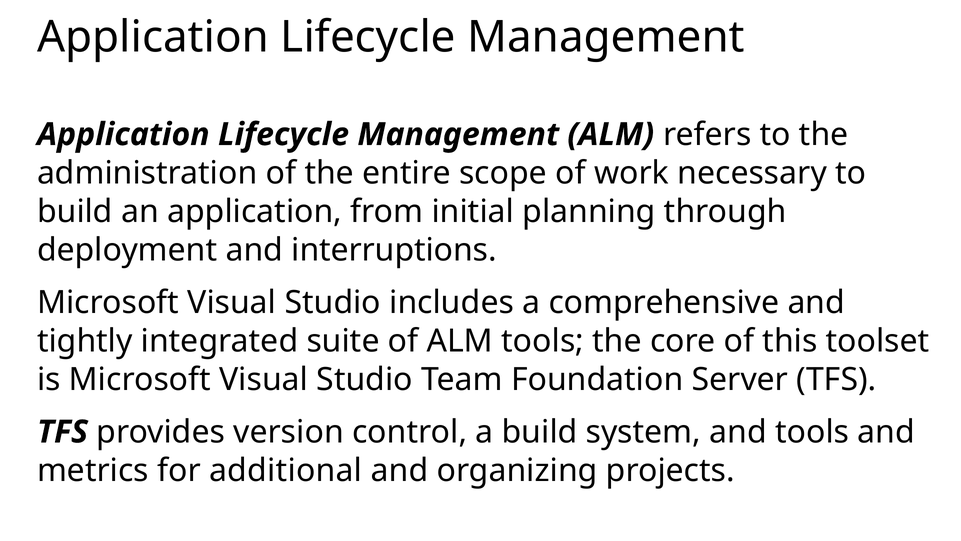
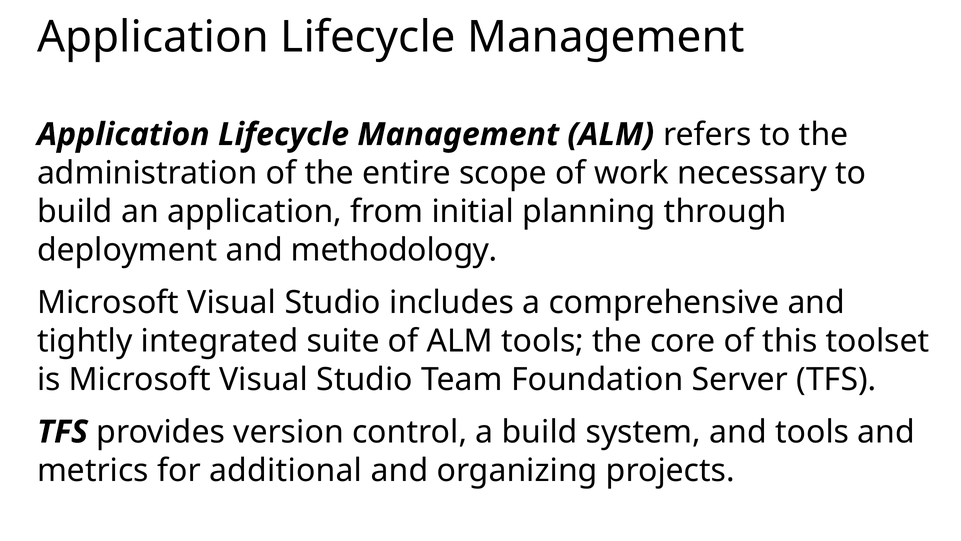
interruptions: interruptions -> methodology
